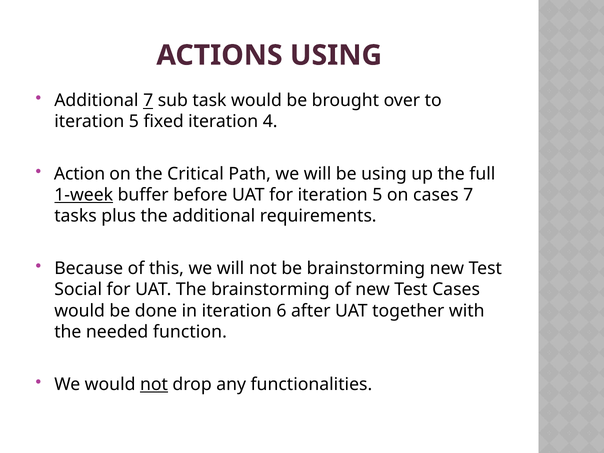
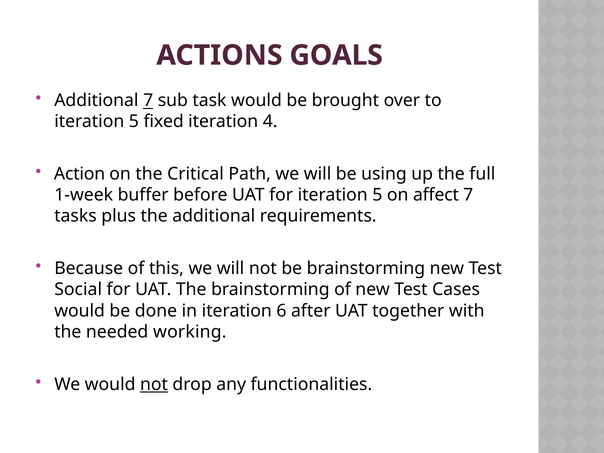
ACTIONS USING: USING -> GOALS
1-week underline: present -> none
on cases: cases -> affect
function: function -> working
